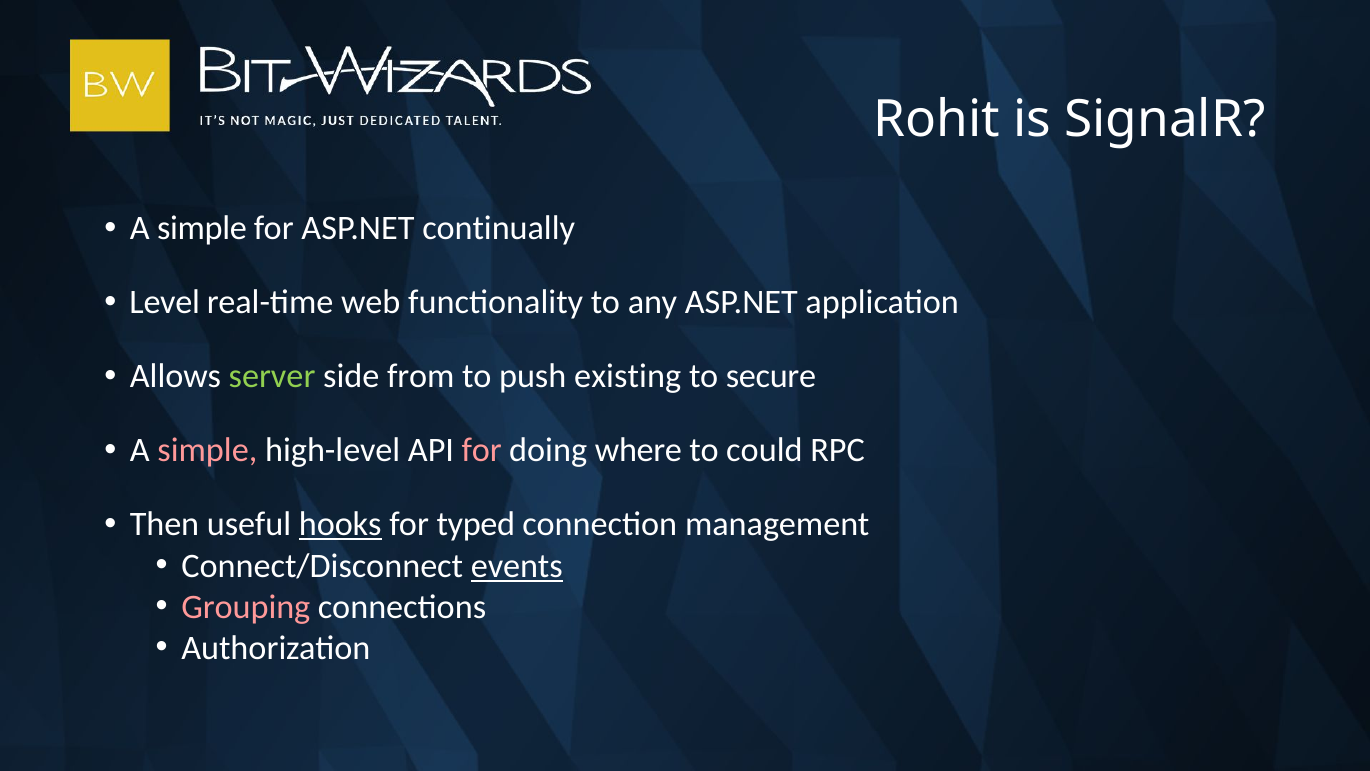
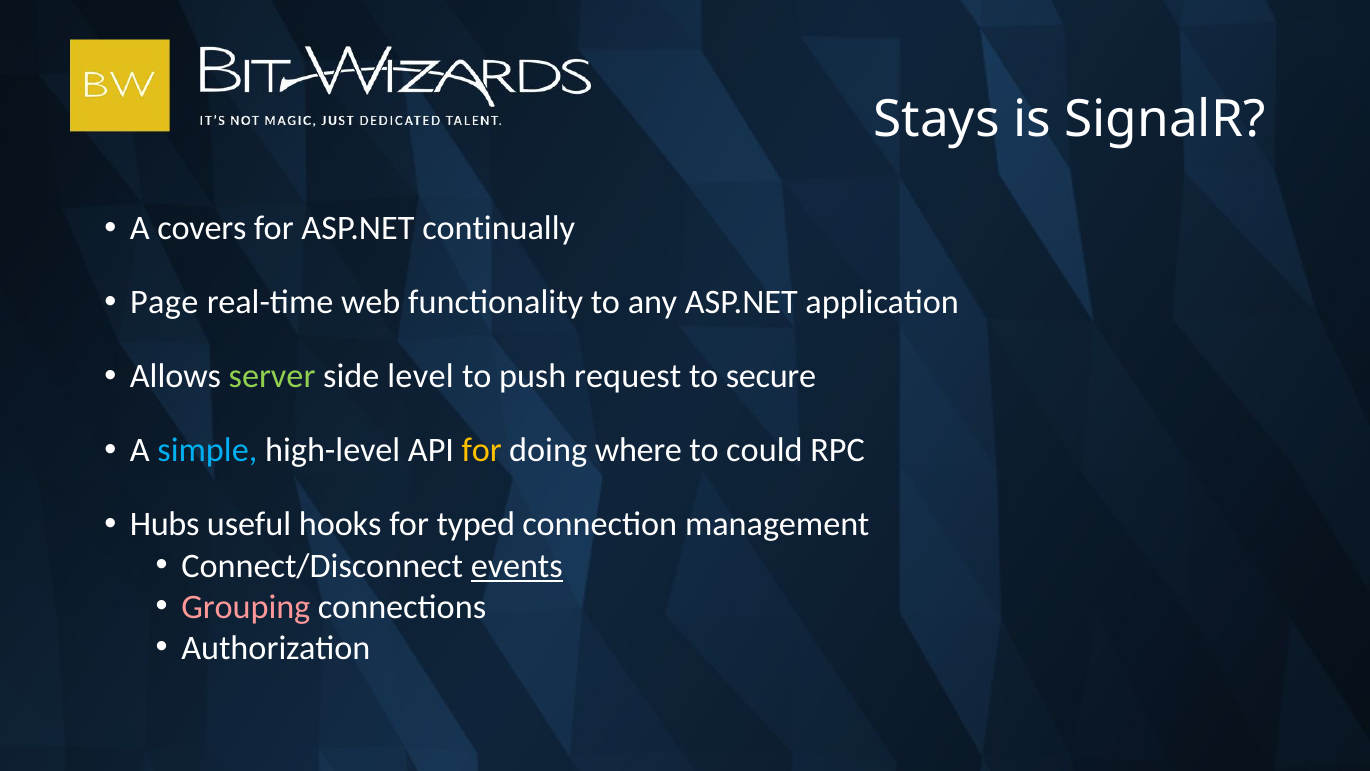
Rohit: Rohit -> Stays
simple at (202, 228): simple -> covers
Level: Level -> Page
from: from -> level
existing: existing -> request
simple at (207, 450) colour: pink -> light blue
for at (482, 450) colour: pink -> yellow
Then: Then -> Hubs
hooks underline: present -> none
